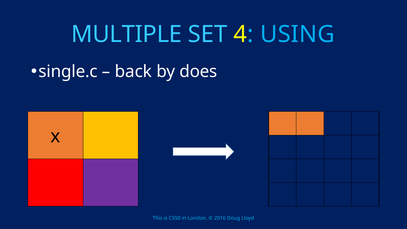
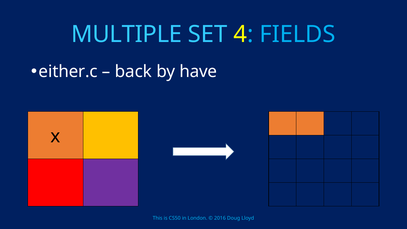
USING: USING -> FIELDS
single.c: single.c -> either.c
does: does -> have
